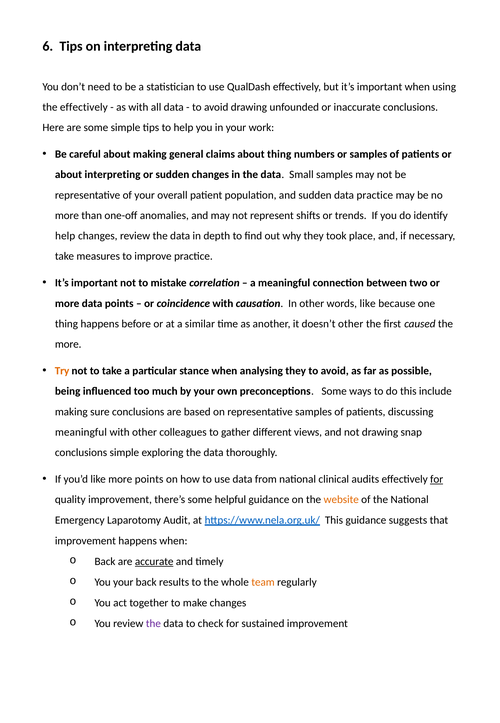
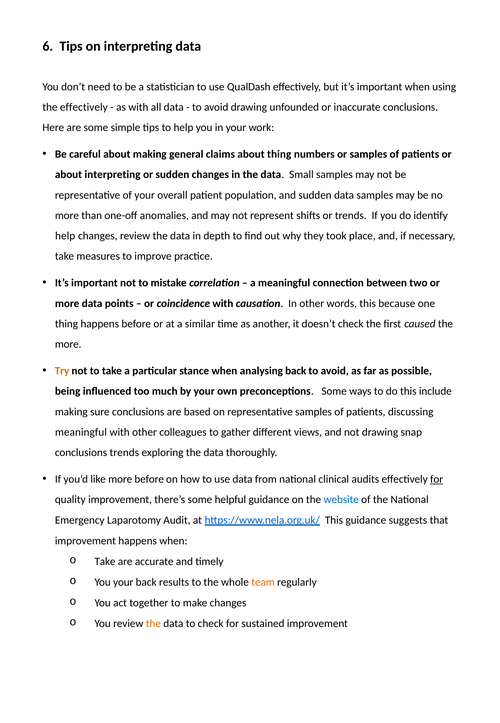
data practice: practice -> samples
words like: like -> this
doesn’t other: other -> check
analysing they: they -> back
conclusions simple: simple -> trends
more points: points -> before
website colour: orange -> blue
Back at (105, 561): Back -> Take
accurate underline: present -> none
the at (153, 623) colour: purple -> orange
